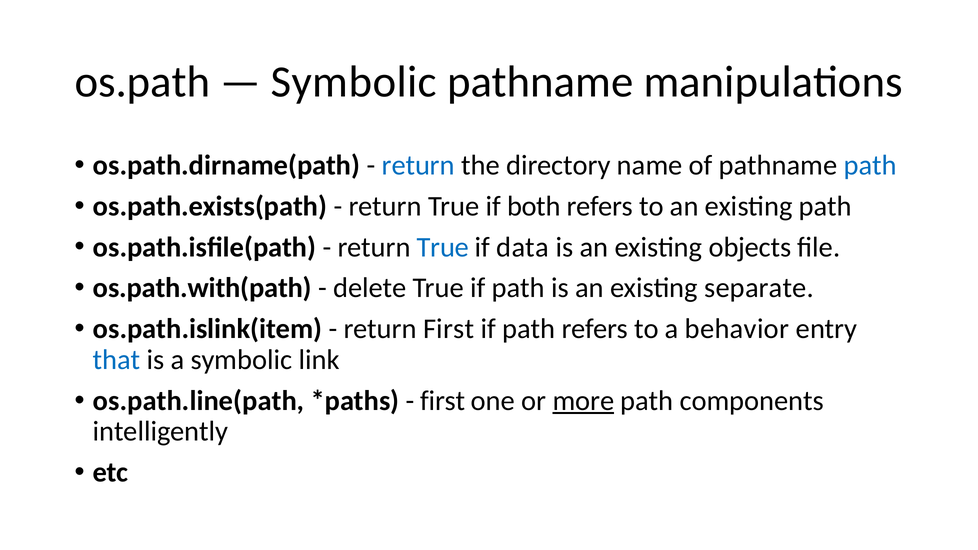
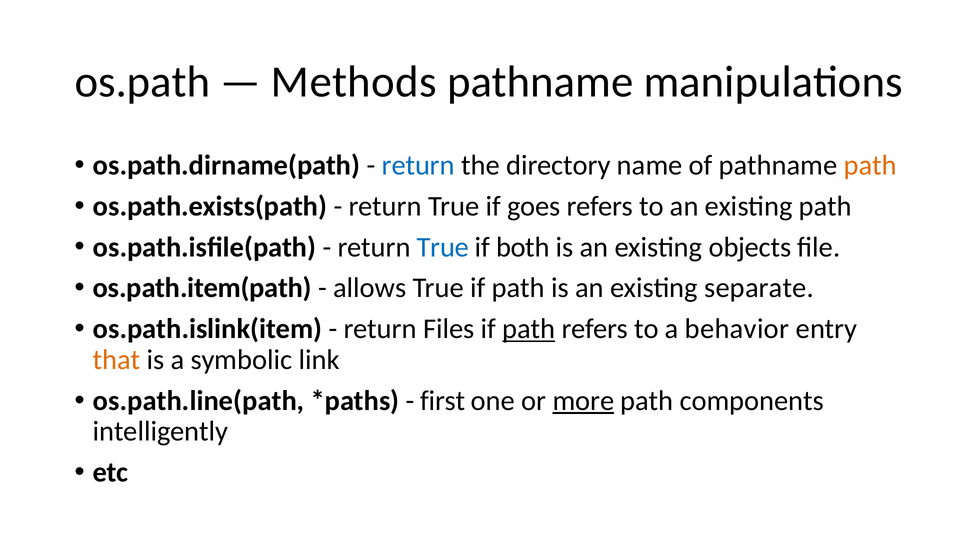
Symbolic at (354, 82): Symbolic -> Methods
path at (870, 165) colour: blue -> orange
both: both -> goes
data: data -> both
os.path.with(path: os.path.with(path -> os.path.item(path
delete: delete -> allows
return First: First -> Files
path at (529, 329) underline: none -> present
that colour: blue -> orange
